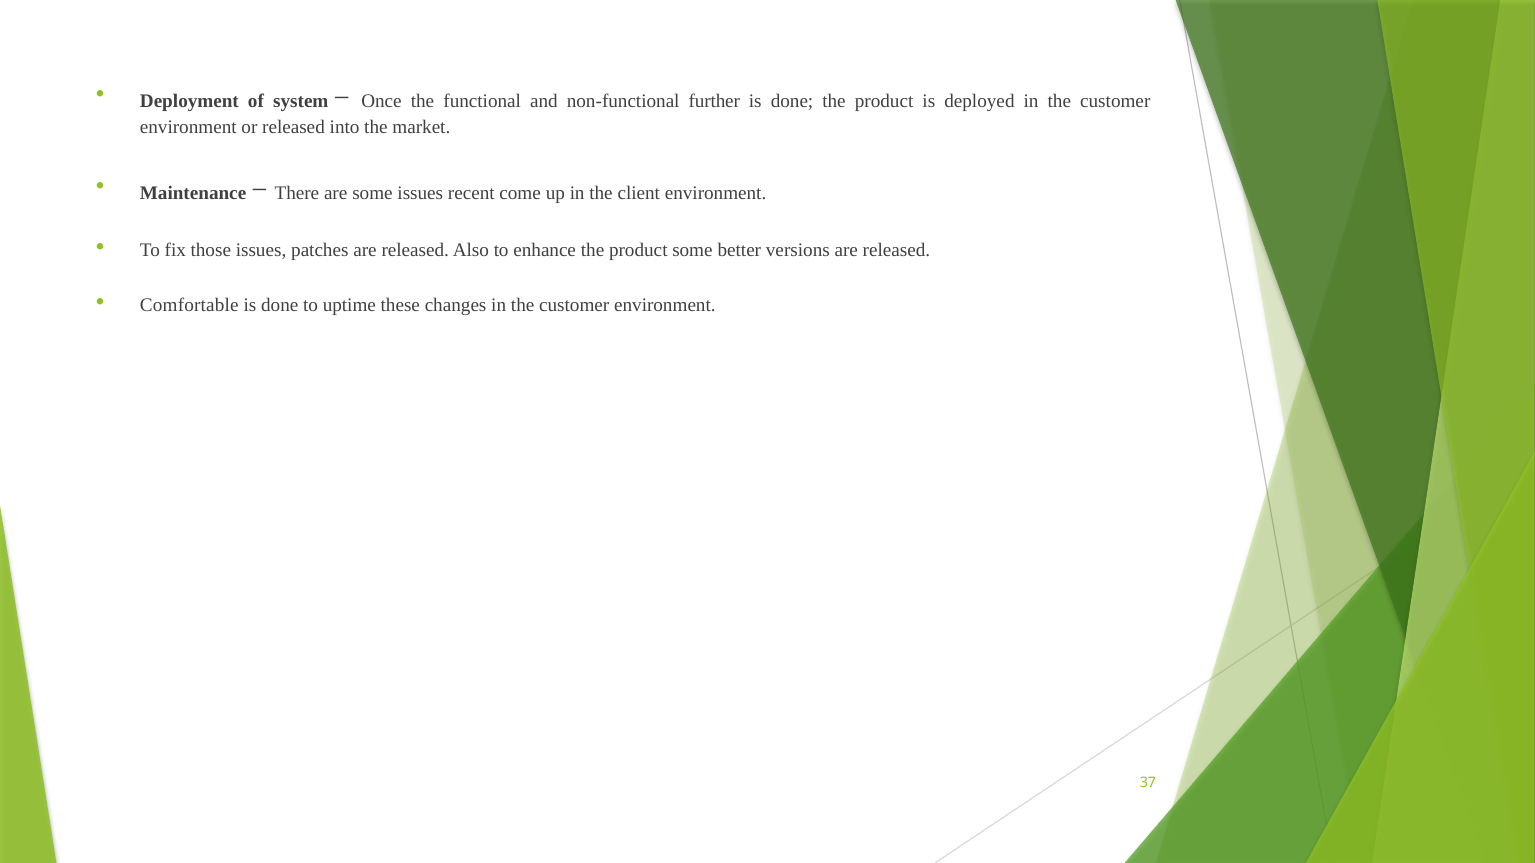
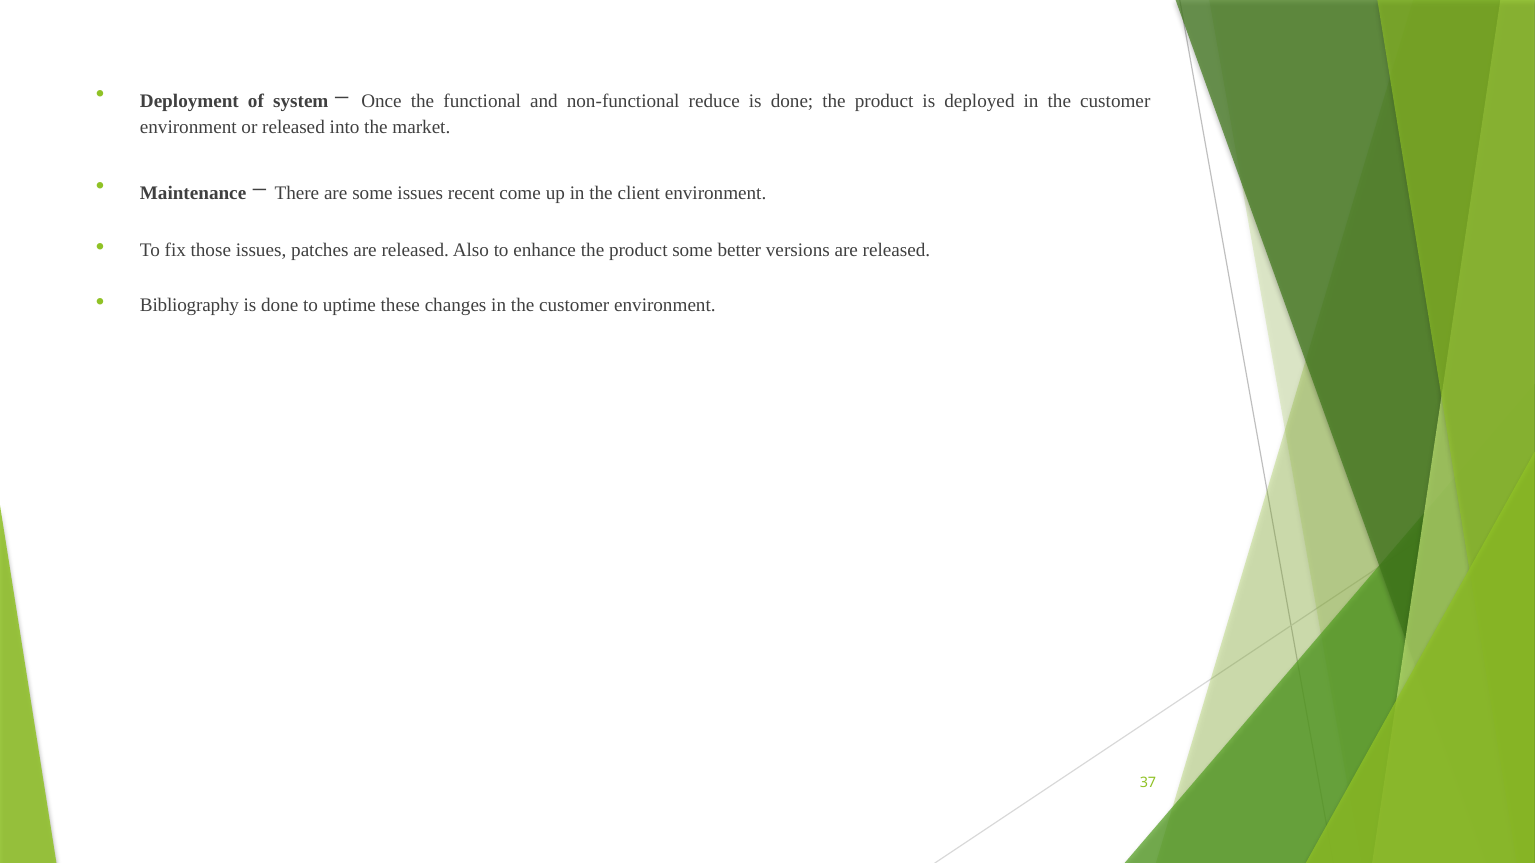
further: further -> reduce
Comfortable: Comfortable -> Bibliography
